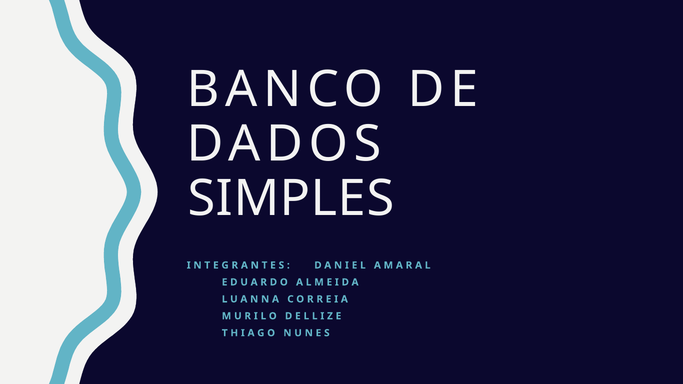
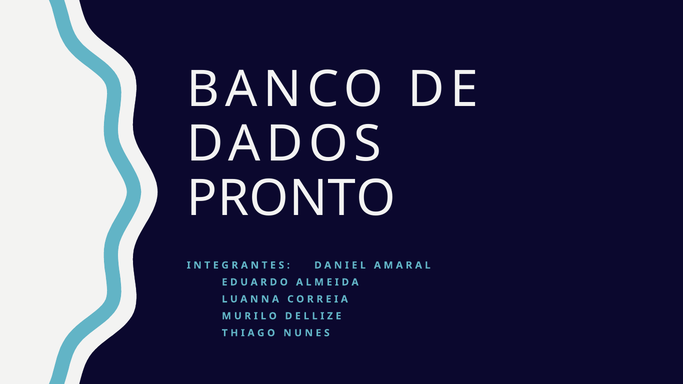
SIMPLES: SIMPLES -> PRONTO
